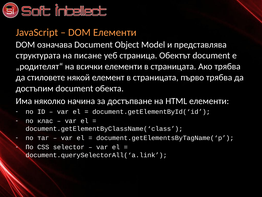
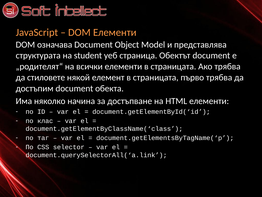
писане: писане -> student
